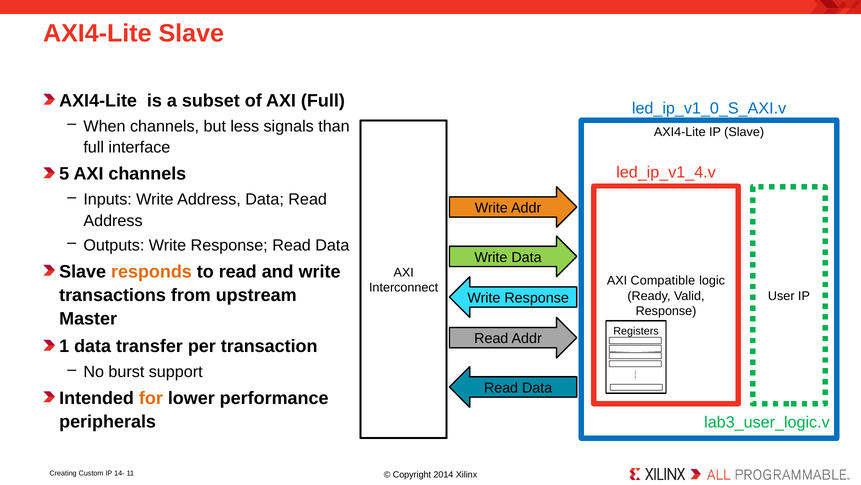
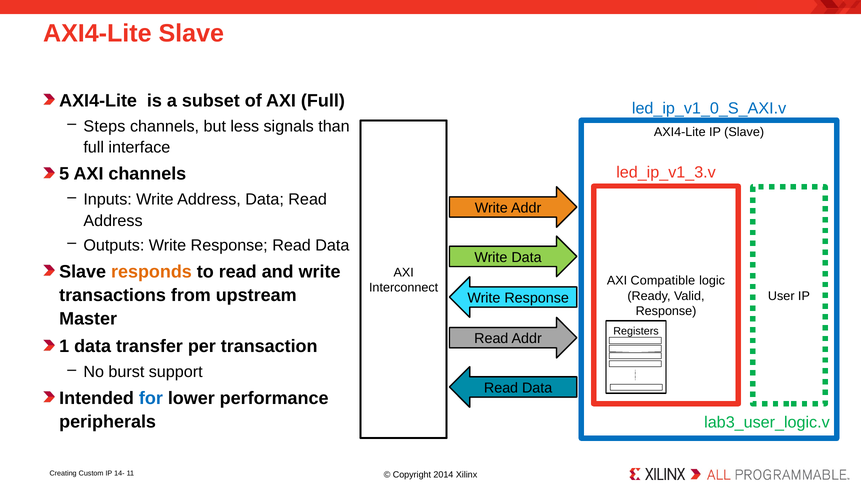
When: When -> Steps
led_ip_v1_4.v: led_ip_v1_4.v -> led_ip_v1_3.v
for colour: orange -> blue
